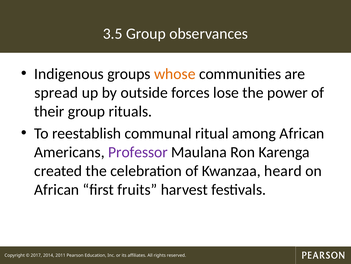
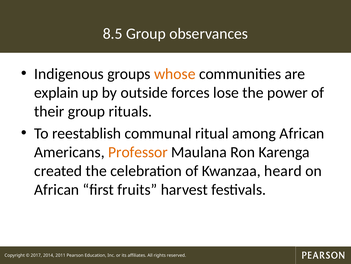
3.5: 3.5 -> 8.5
spread: spread -> explain
Professor colour: purple -> orange
